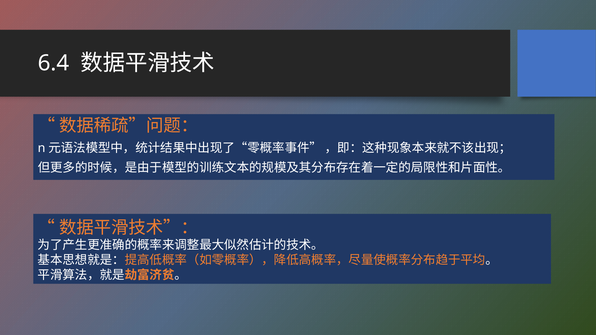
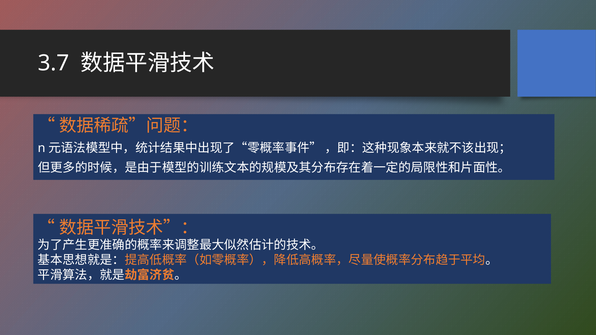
6.4: 6.4 -> 3.7
